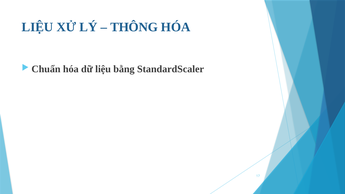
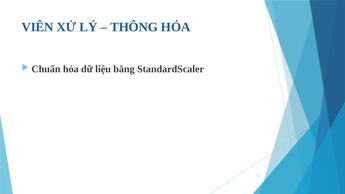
LIỆU at (38, 27): LIỆU -> VIÊN
